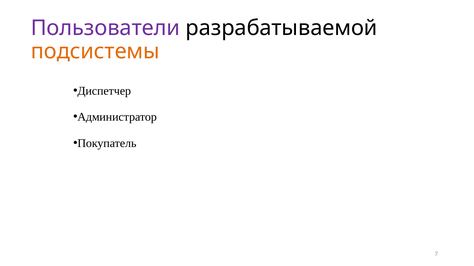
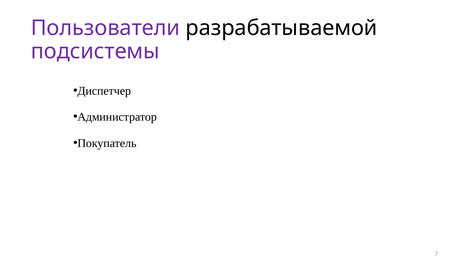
подсистемы colour: orange -> purple
